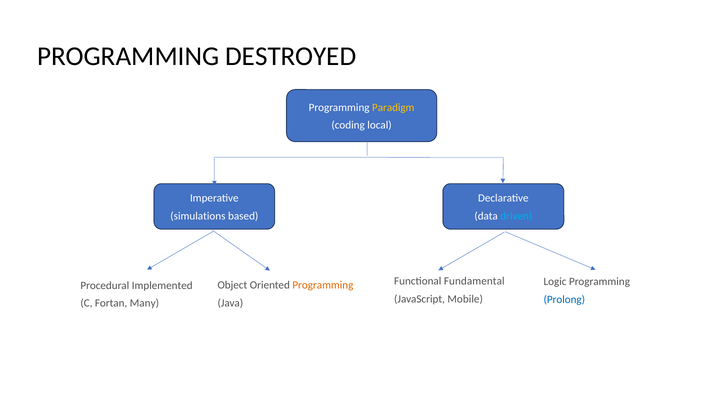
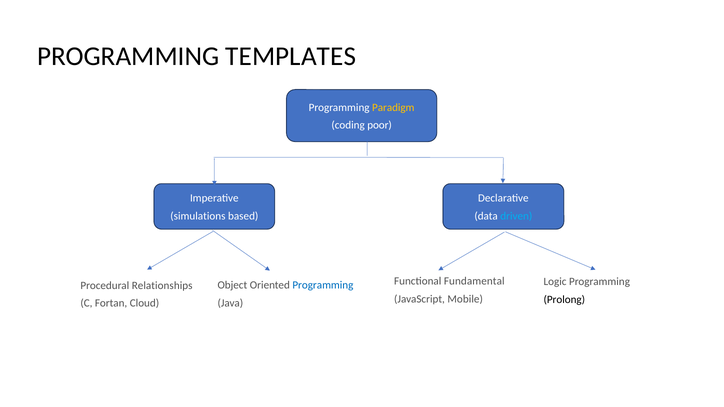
DESTROYED: DESTROYED -> TEMPLATES
local: local -> poor
Programming at (323, 285) colour: orange -> blue
Implemented: Implemented -> Relationships
Prolong colour: blue -> black
Many: Many -> Cloud
